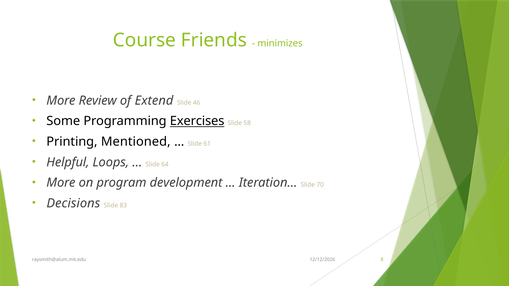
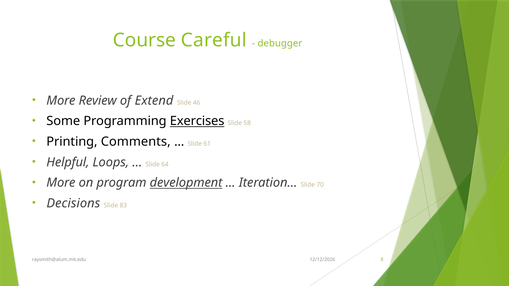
Friends: Friends -> Careful
minimizes: minimizes -> debugger
Mentioned: Mentioned -> Comments
development underline: none -> present
